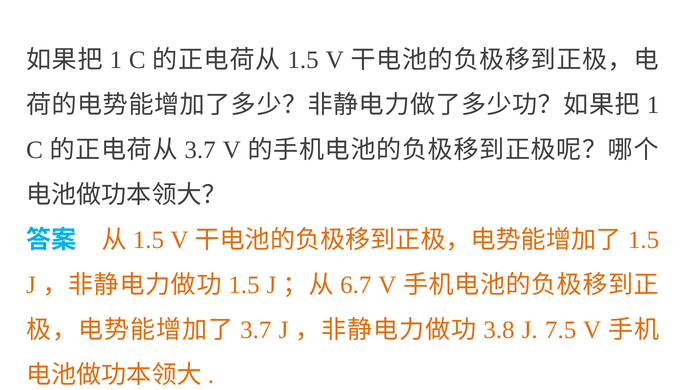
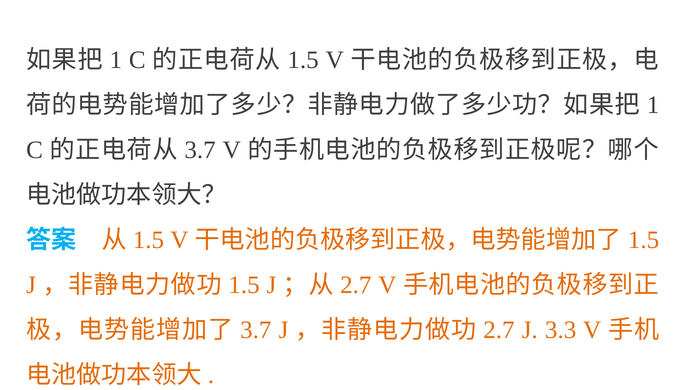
6.7 at (356, 285): 6.7 -> 2.7
3.8 at (499, 330): 3.8 -> 2.7
7.5: 7.5 -> 3.3
